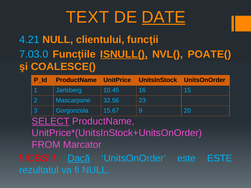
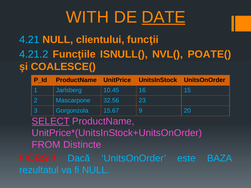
TEXT: TEXT -> WITH
7.03.0: 7.03.0 -> 4.21.2
ISNULL( underline: present -> none
Marcator: Marcator -> Distincte
Dacă underline: present -> none
este ESTE: ESTE -> BAZA
